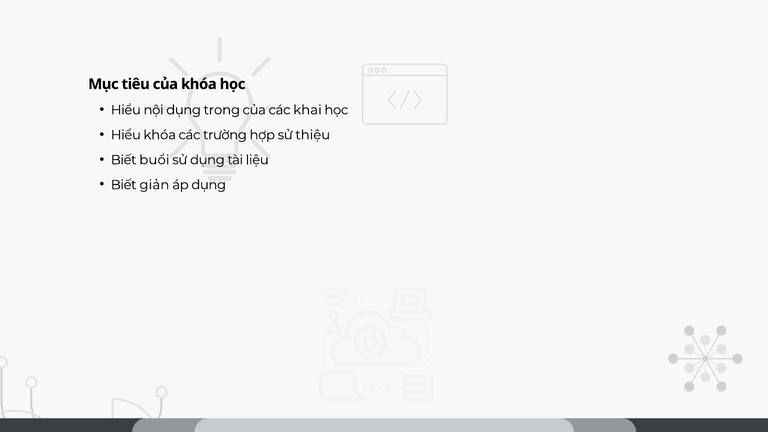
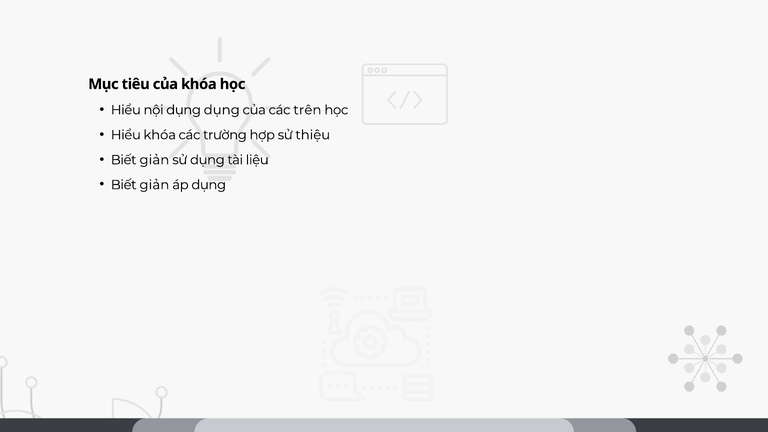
dụng trong: trong -> dụng
khai: khai -> trên
buổi at (154, 160): buổi -> giản
